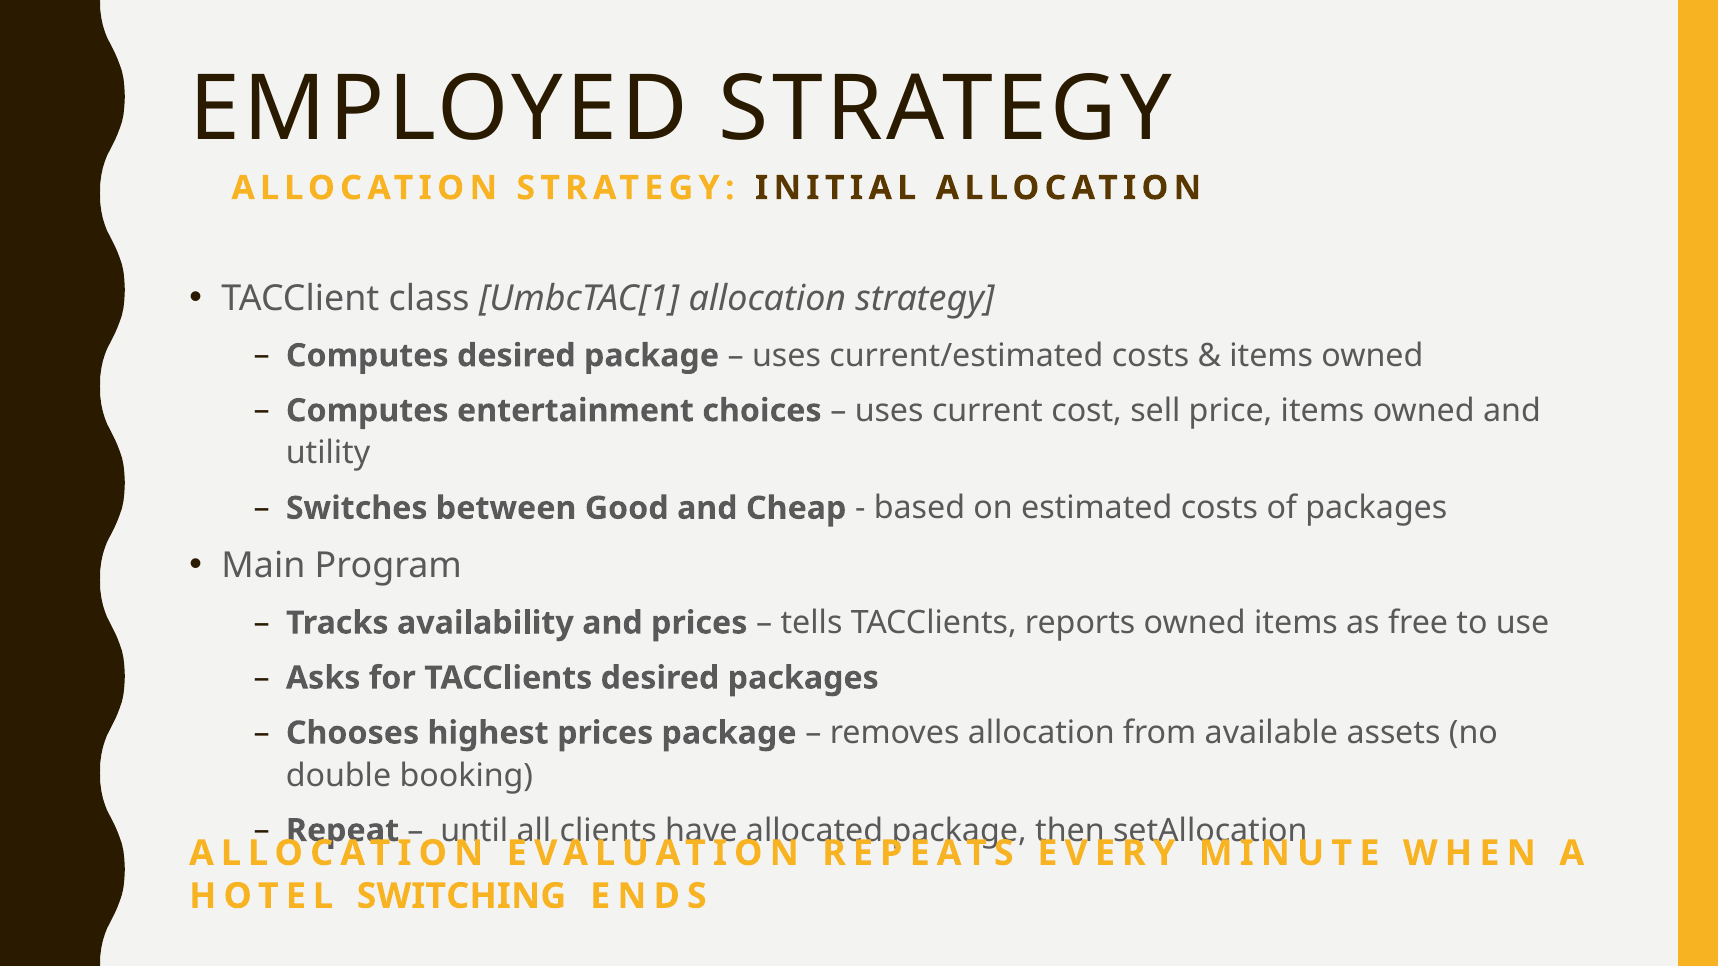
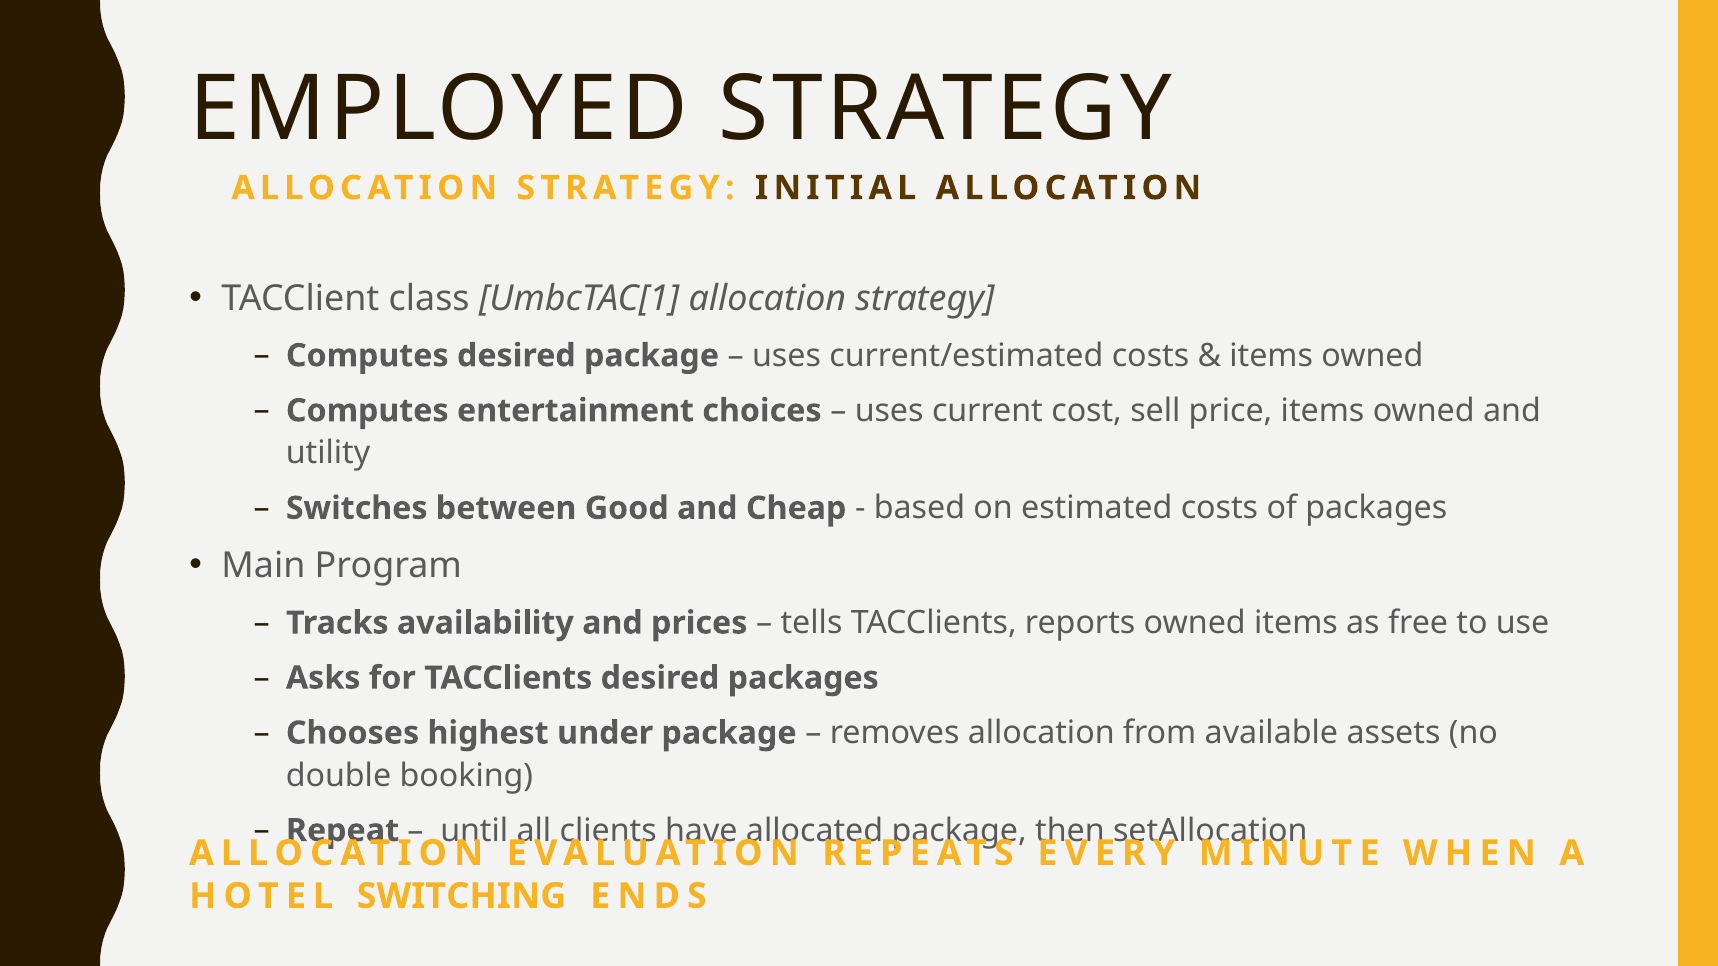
highest prices: prices -> under
